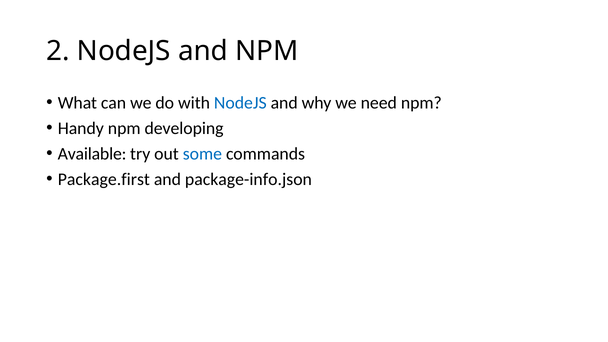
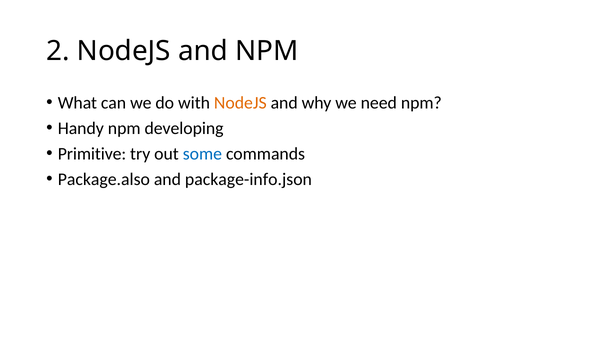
NodeJS at (240, 103) colour: blue -> orange
Available: Available -> Primitive
Package.first: Package.first -> Package.also
